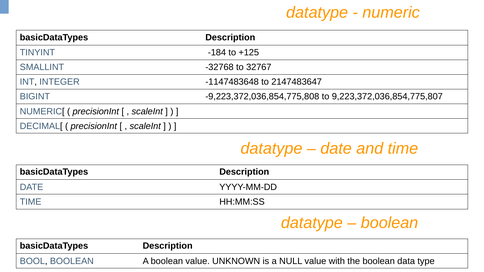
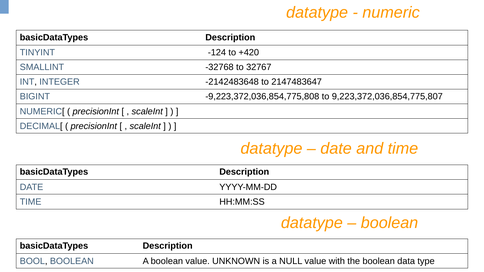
-184: -184 -> -124
+125: +125 -> +420
-1147483648: -1147483648 -> -2142483648
